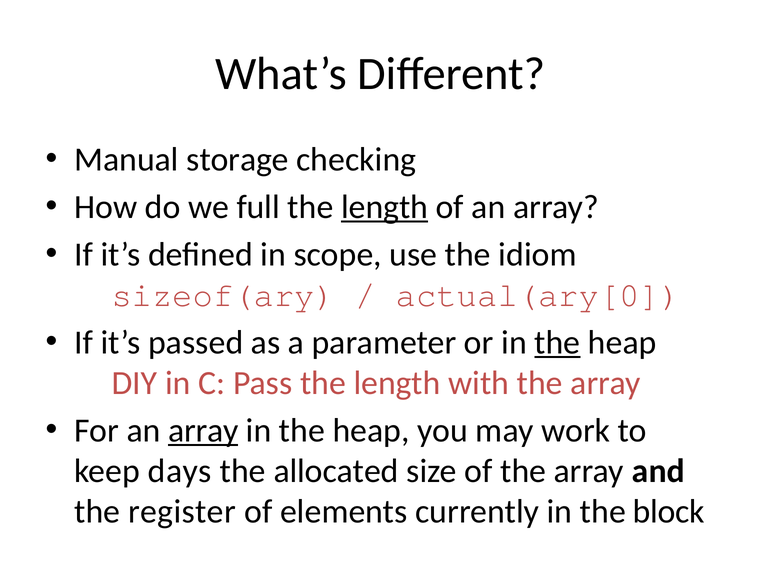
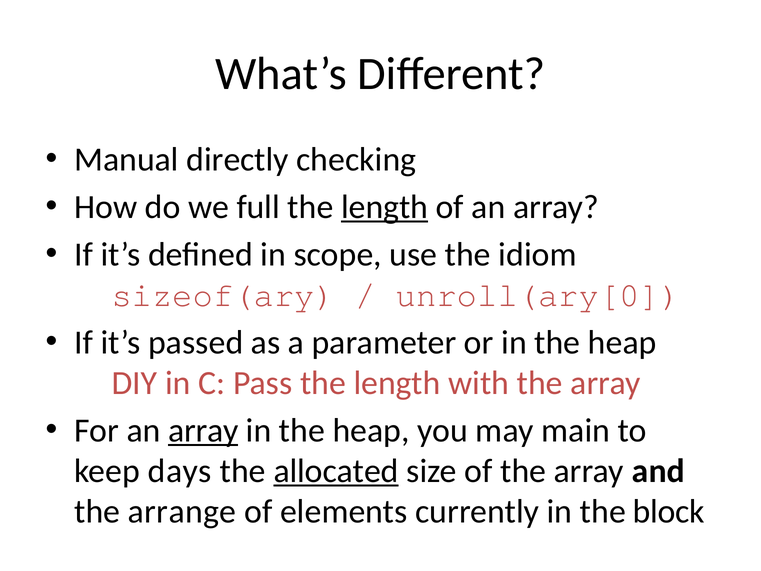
storage: storage -> directly
actual(ary[0: actual(ary[0 -> unroll(ary[0
the at (557, 342) underline: present -> none
work: work -> main
allocated underline: none -> present
register: register -> arrange
